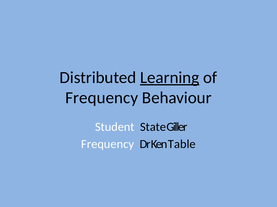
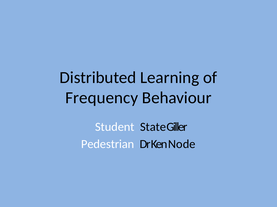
Learning underline: present -> none
Frequency at (108, 145): Frequency -> Pedestrian
Table: Table -> Node
